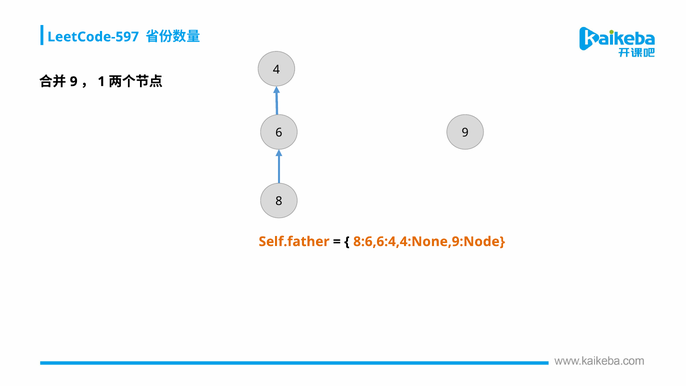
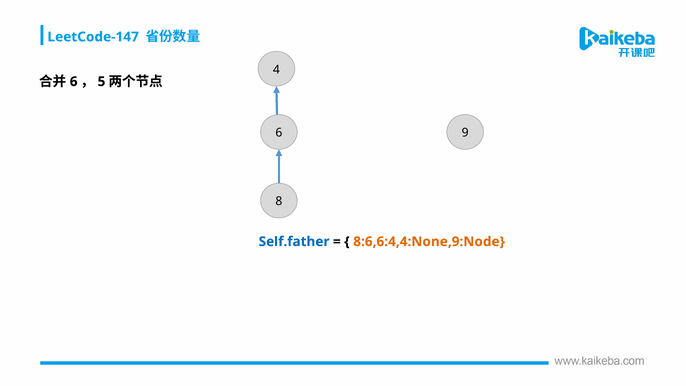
LeetCode-597: LeetCode-597 -> LeetCode-147
9 at (74, 82): 9 -> 6
1: 1 -> 5
Self.father colour: orange -> blue
